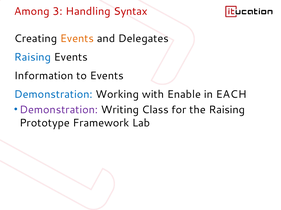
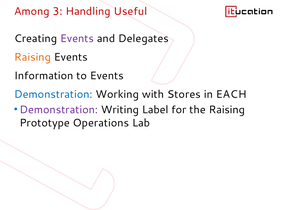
Syntax: Syntax -> Useful
Events at (77, 39) colour: orange -> purple
Raising at (33, 57) colour: blue -> orange
Enable: Enable -> Stores
Class: Class -> Label
Framework: Framework -> Operations
